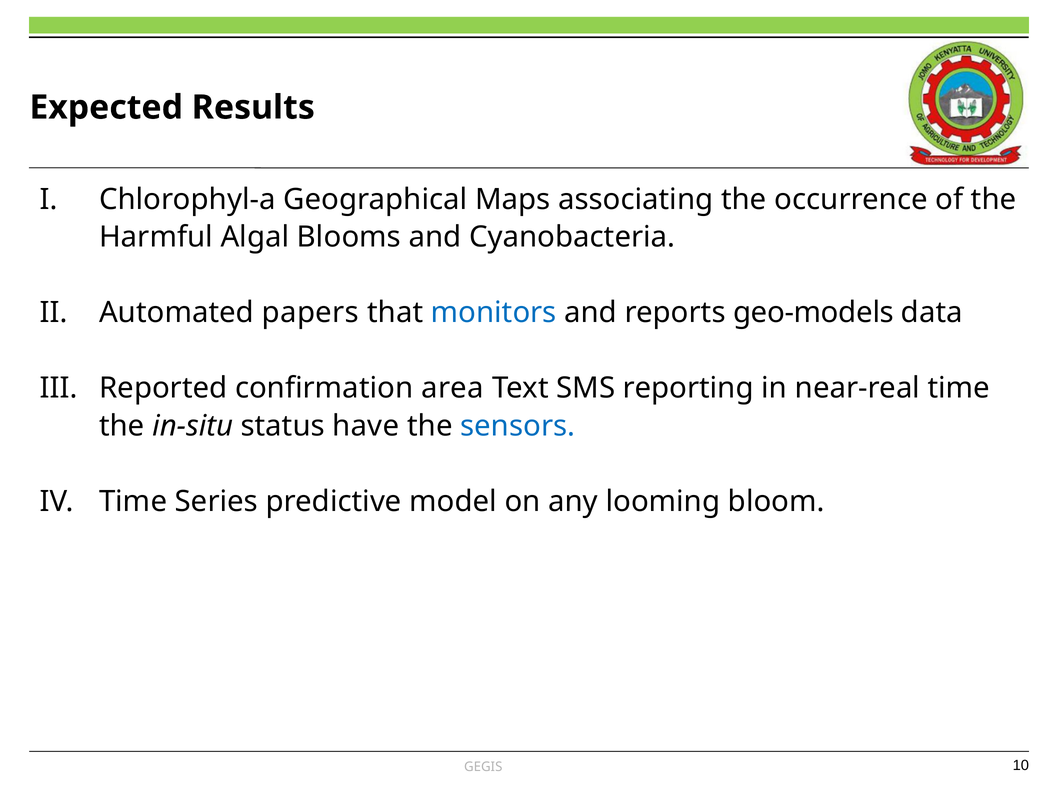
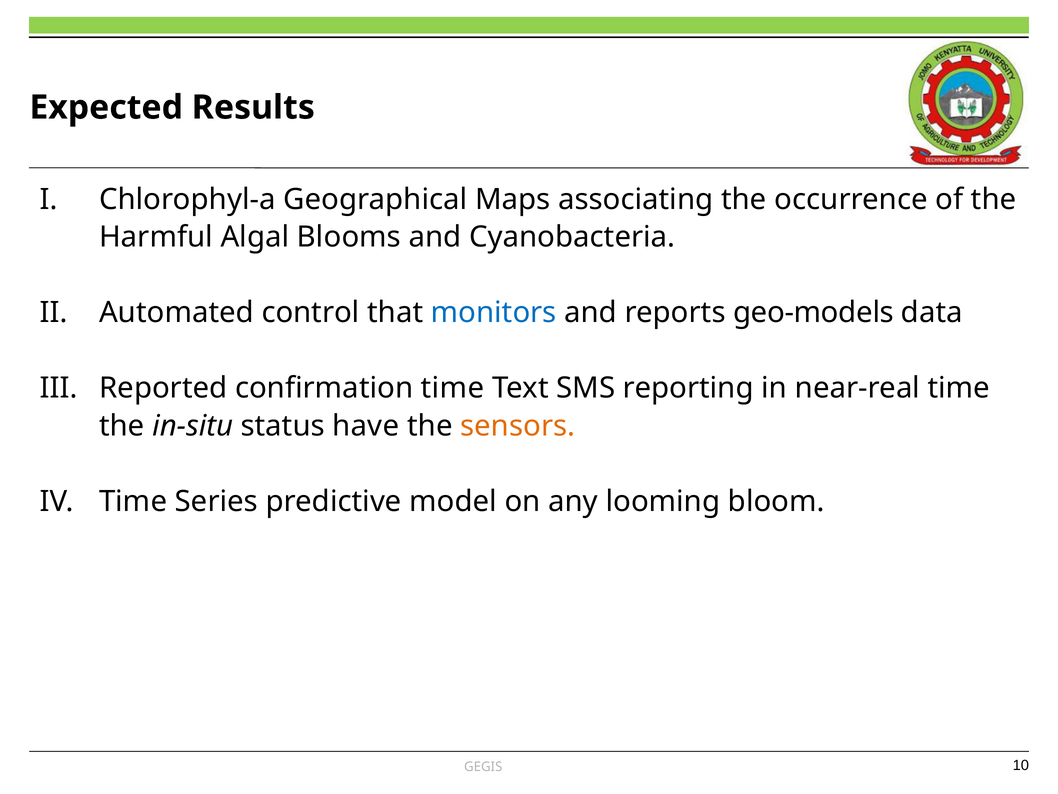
papers: papers -> control
confirmation area: area -> time
sensors colour: blue -> orange
